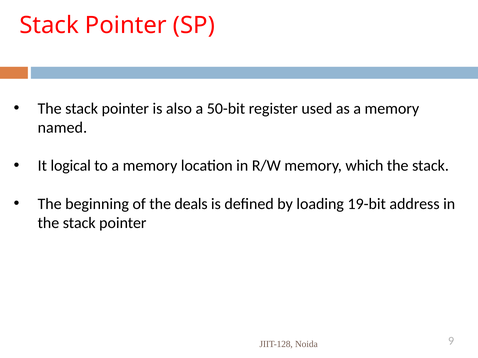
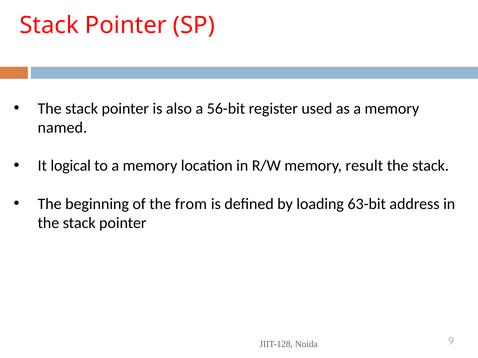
50-bit: 50-bit -> 56-bit
which: which -> result
deals: deals -> from
19-bit: 19-bit -> 63-bit
